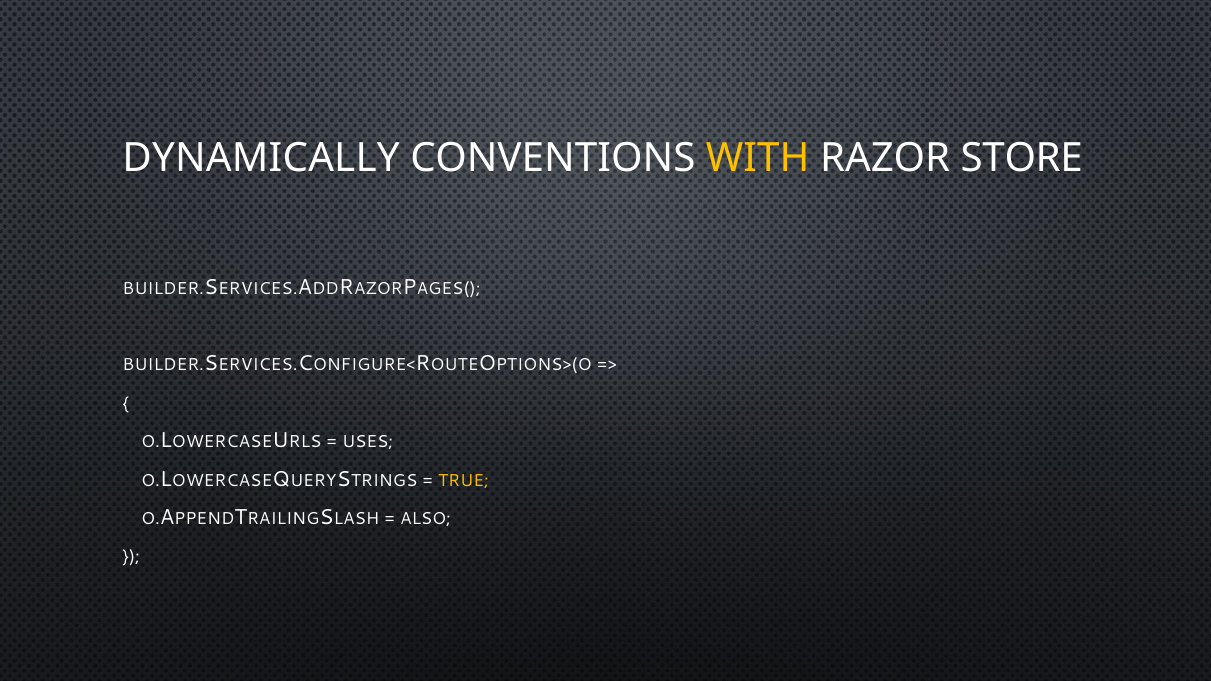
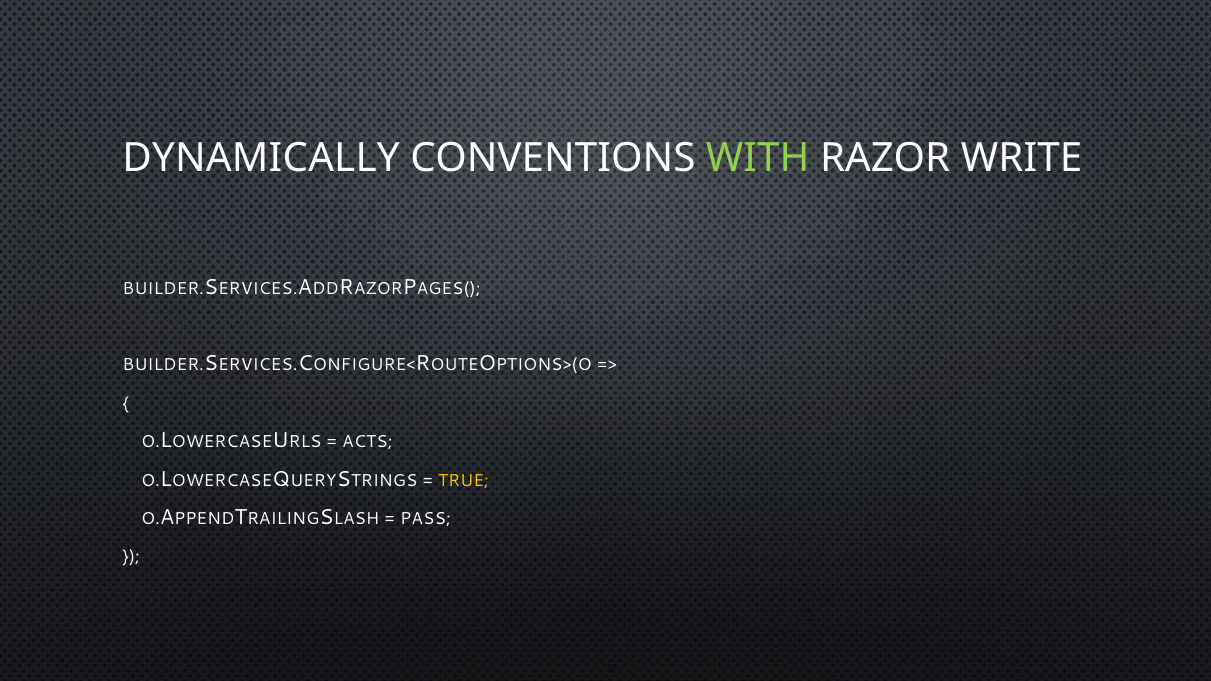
WITH colour: yellow -> light green
STORE: STORE -> WRITE
USES: USES -> ACTS
ALSO: ALSO -> PASS
